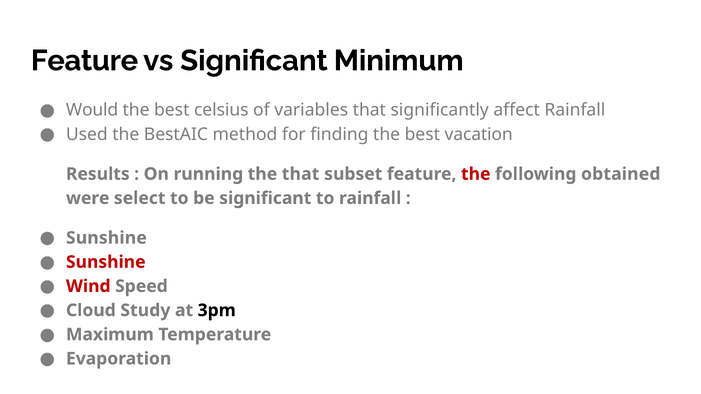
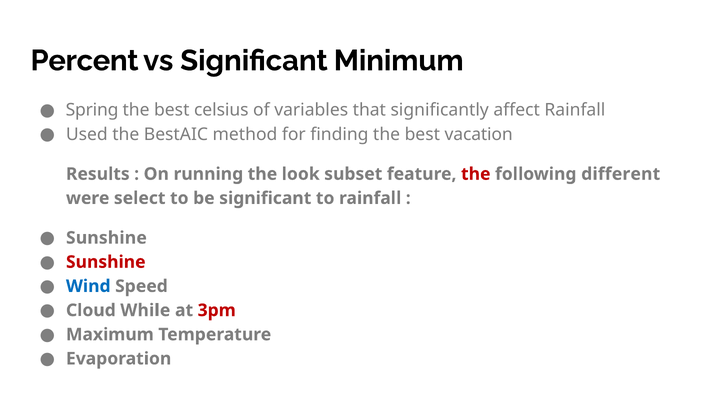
Feature at (84, 61): Feature -> Percent
Would: Would -> Spring
the that: that -> look
obtained: obtained -> different
Wind colour: red -> blue
Study: Study -> While
3pm colour: black -> red
